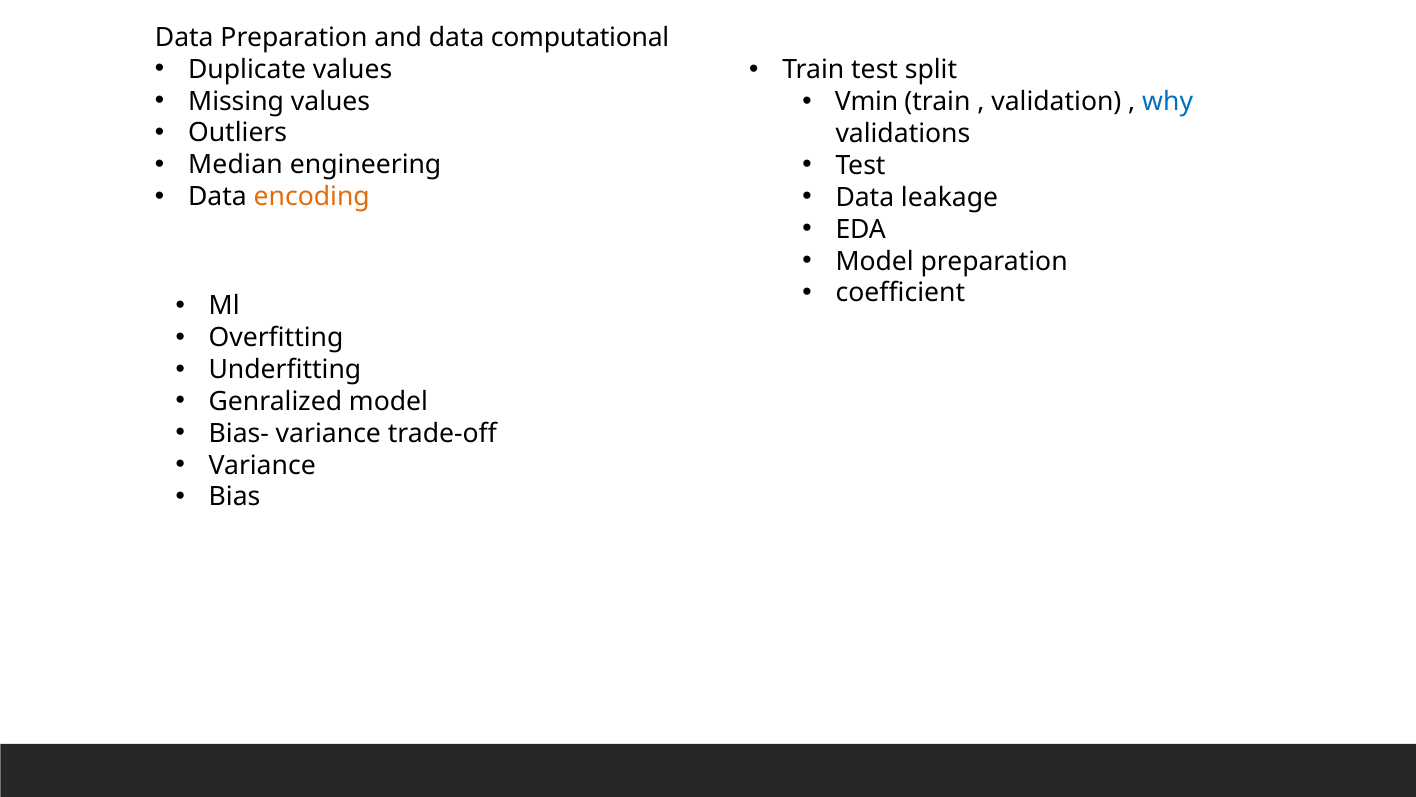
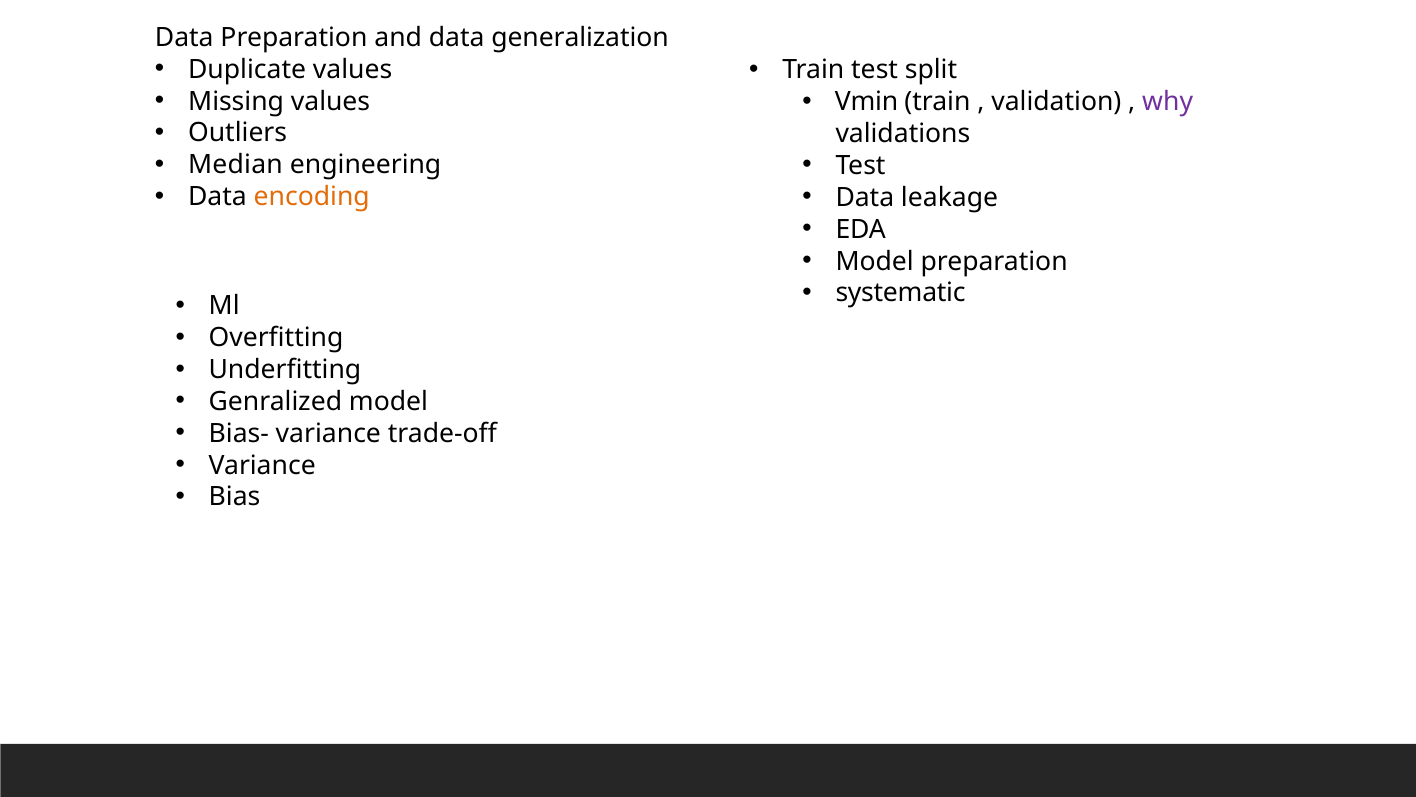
computational: computational -> generalization
why colour: blue -> purple
coefficient: coefficient -> systematic
